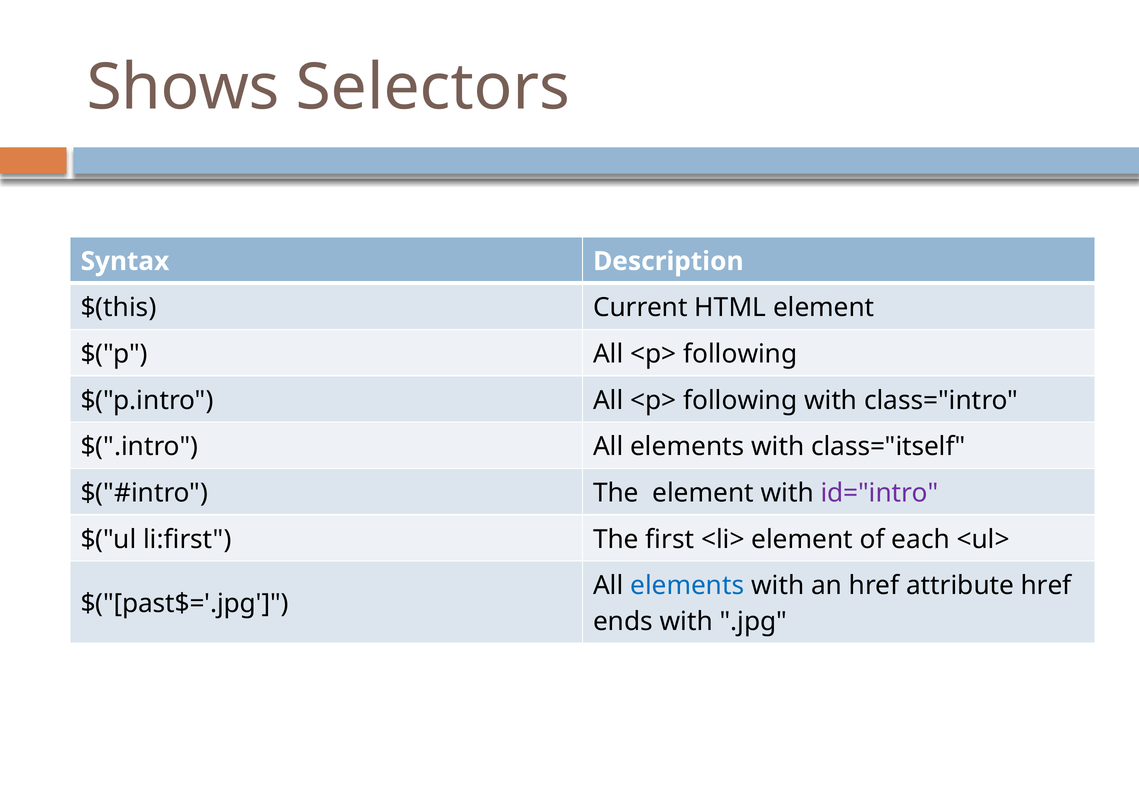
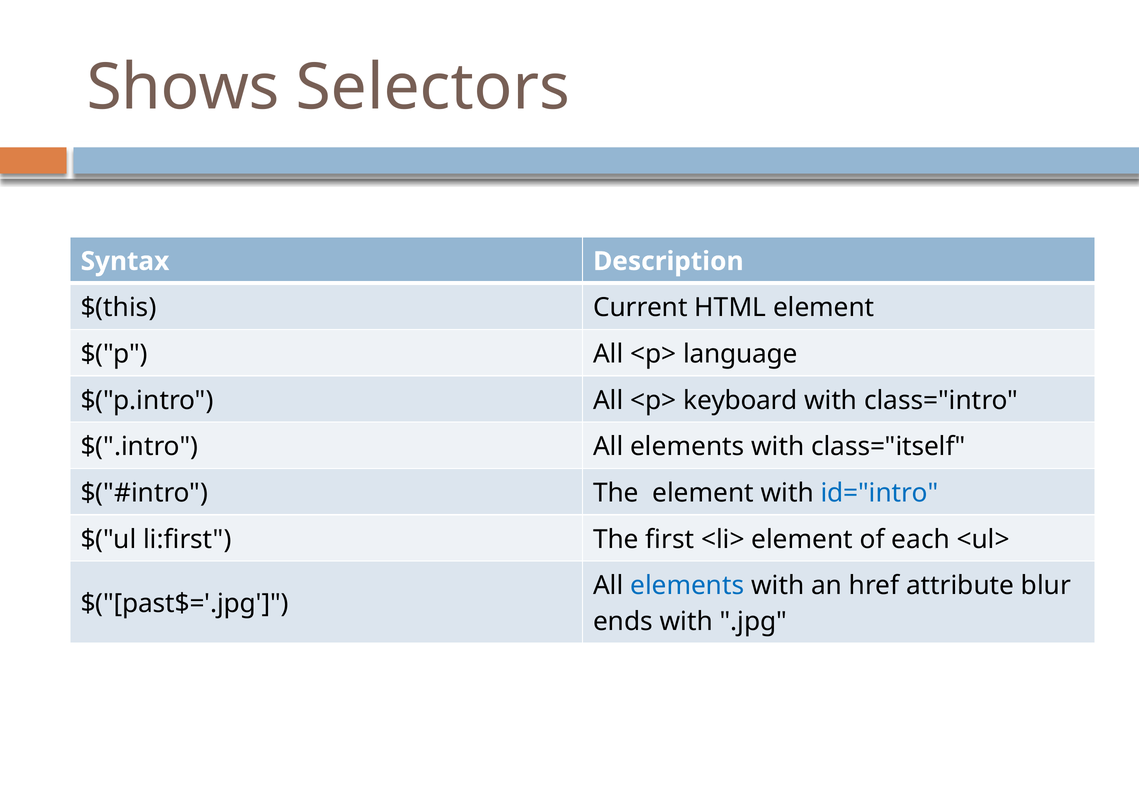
$("p All <p> following: following -> language
$("p.intro All <p> following: following -> keyboard
id="intro colour: purple -> blue
attribute href: href -> blur
